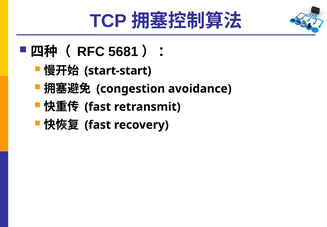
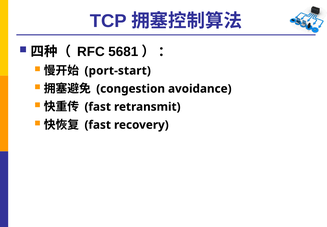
start-start: start-start -> port-start
